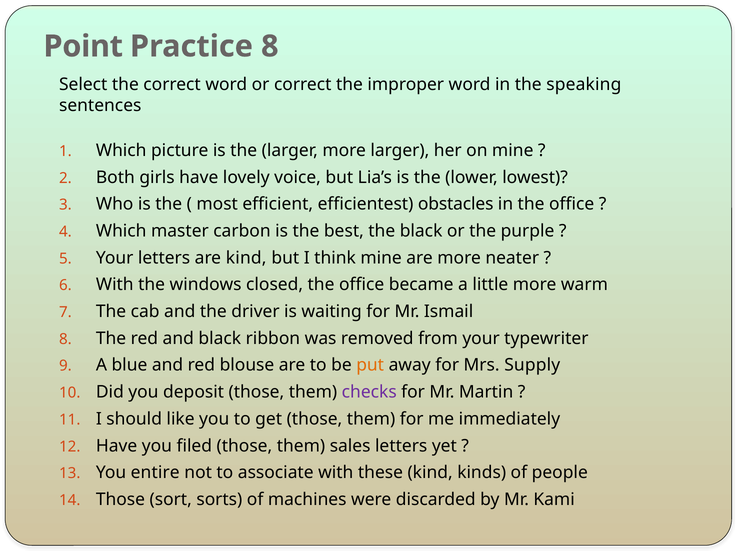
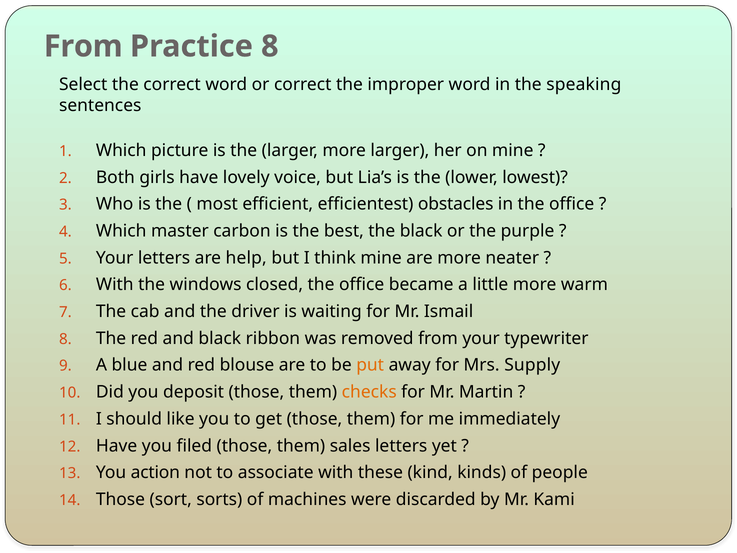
Point at (83, 46): Point -> From
are kind: kind -> help
checks colour: purple -> orange
entire: entire -> action
